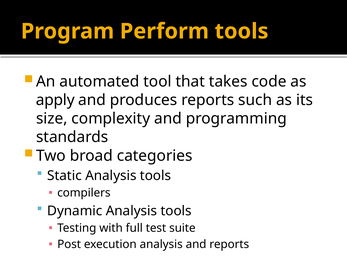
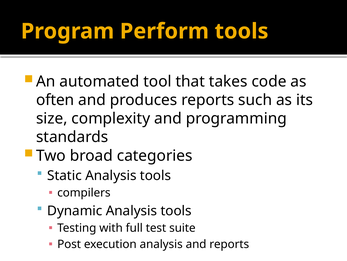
apply: apply -> often
